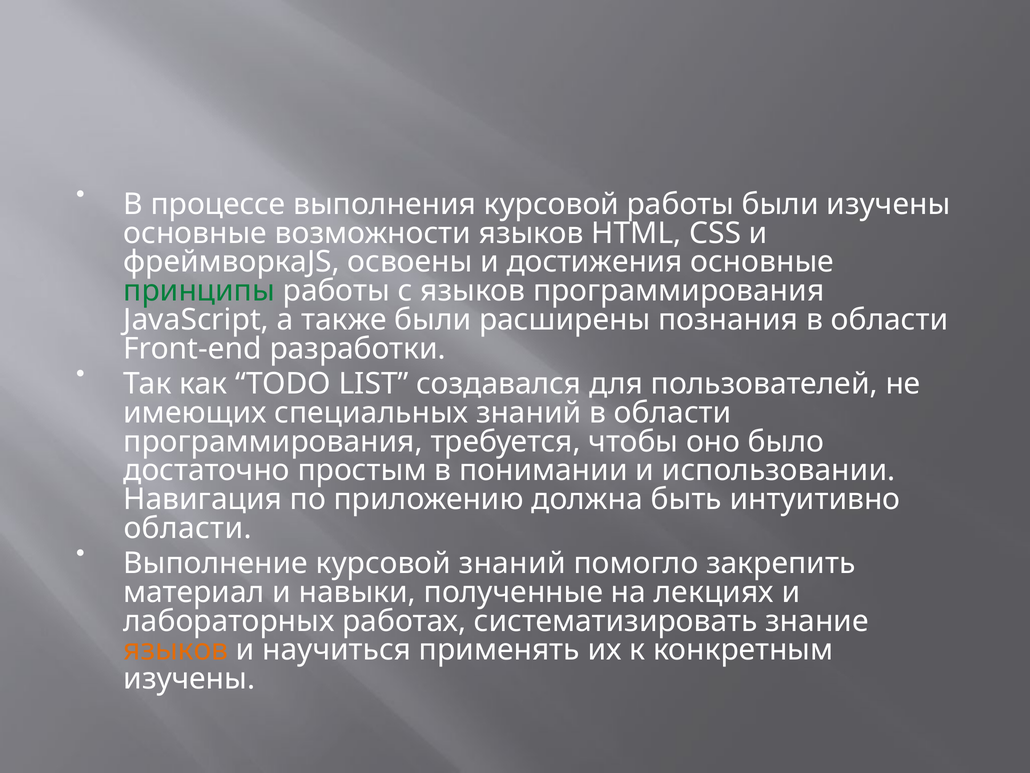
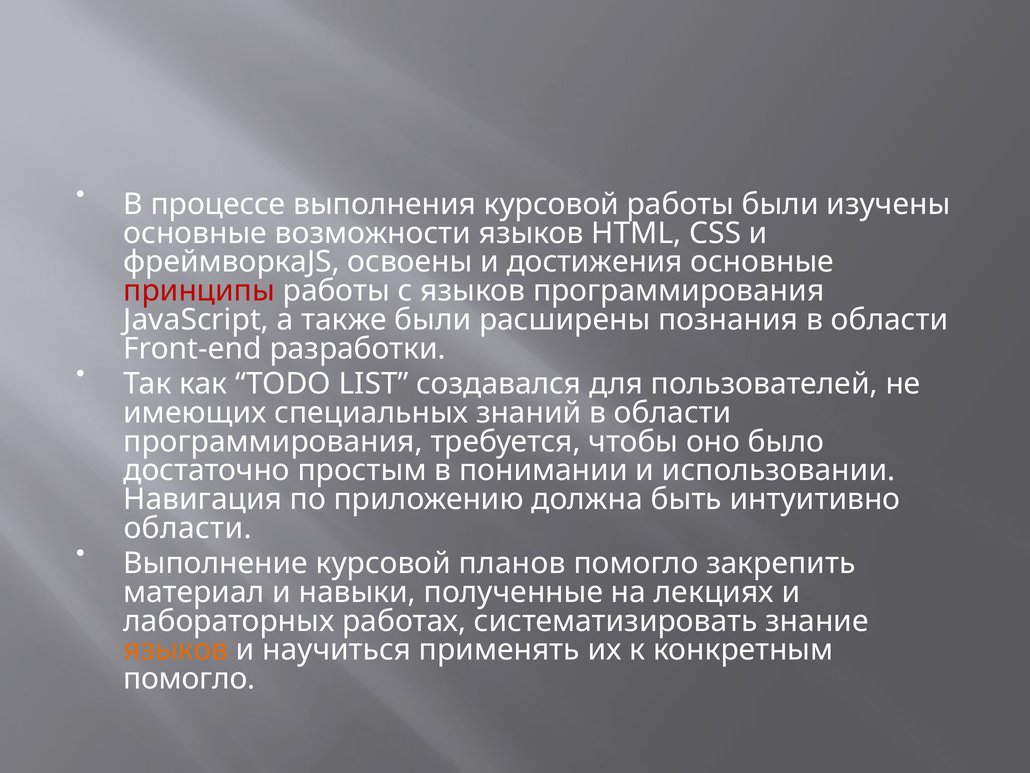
принципы colour: green -> red
курсовой знаний: знаний -> планов
изучены at (189, 678): изучены -> помогло
